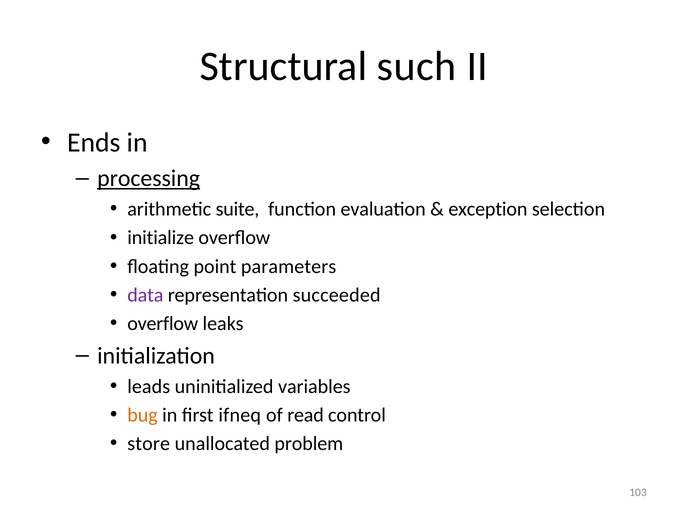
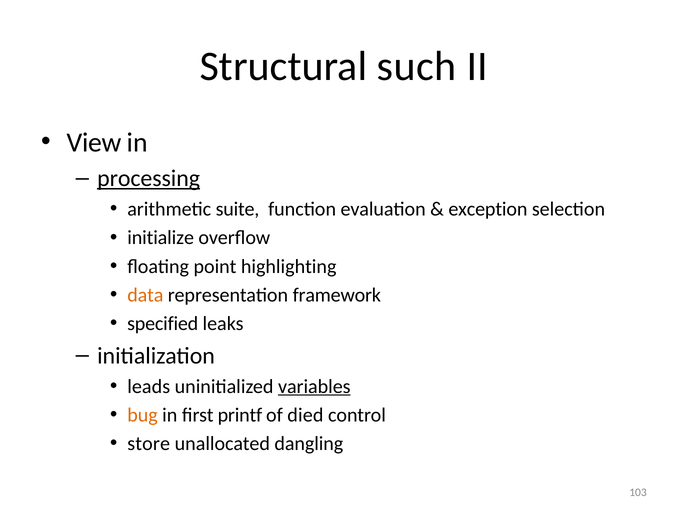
Ends: Ends -> View
parameters: parameters -> highlighting
data colour: purple -> orange
succeeded: succeeded -> framework
overflow at (163, 324): overflow -> specified
variables underline: none -> present
ifneq: ifneq -> printf
read: read -> died
problem: problem -> dangling
